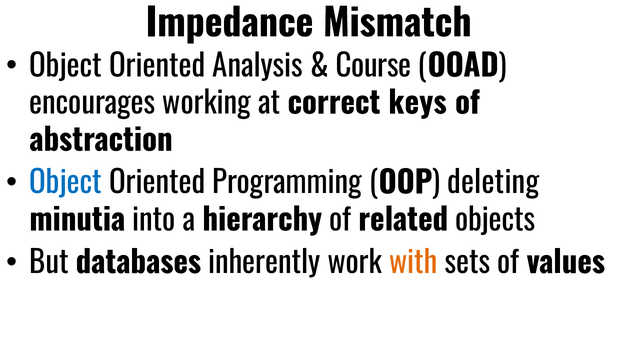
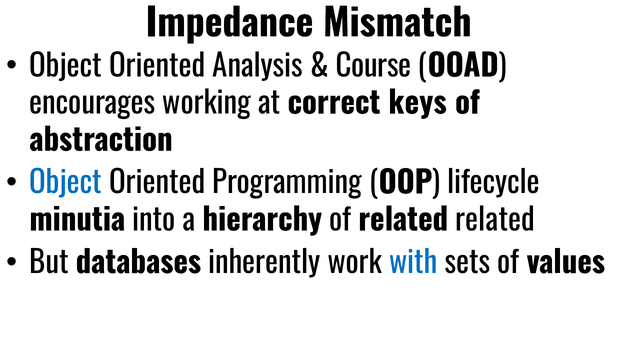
deleting: deleting -> lifecycle
related objects: objects -> related
with colour: orange -> blue
